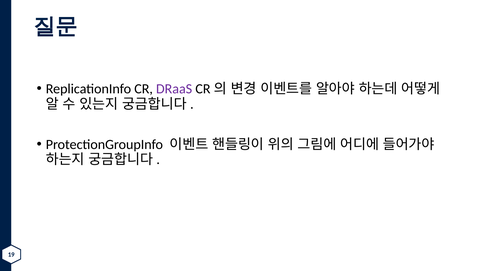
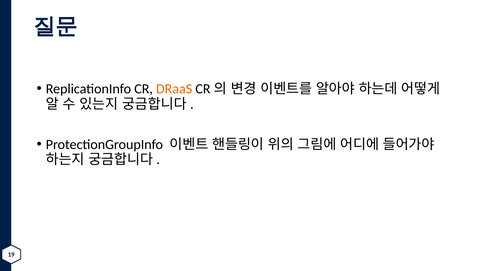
DRaaS colour: purple -> orange
